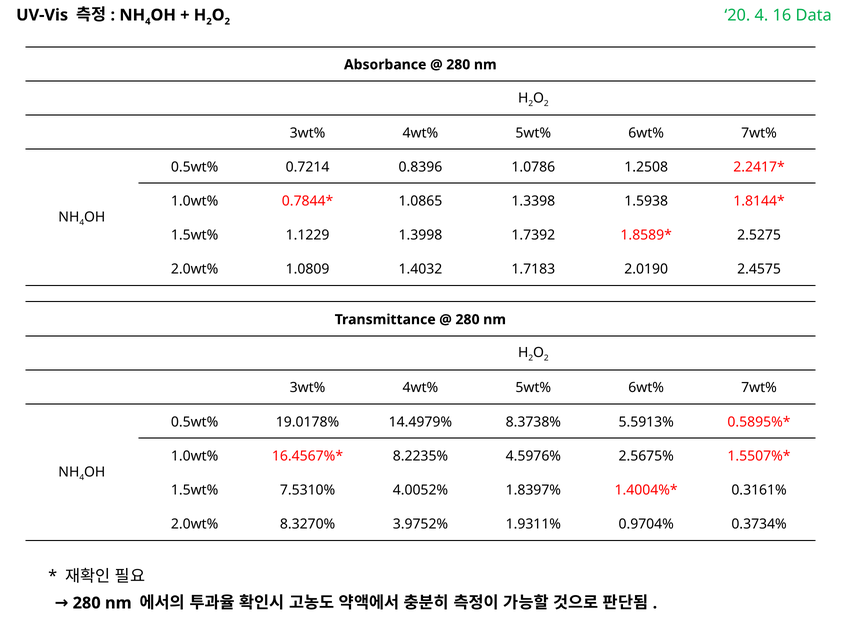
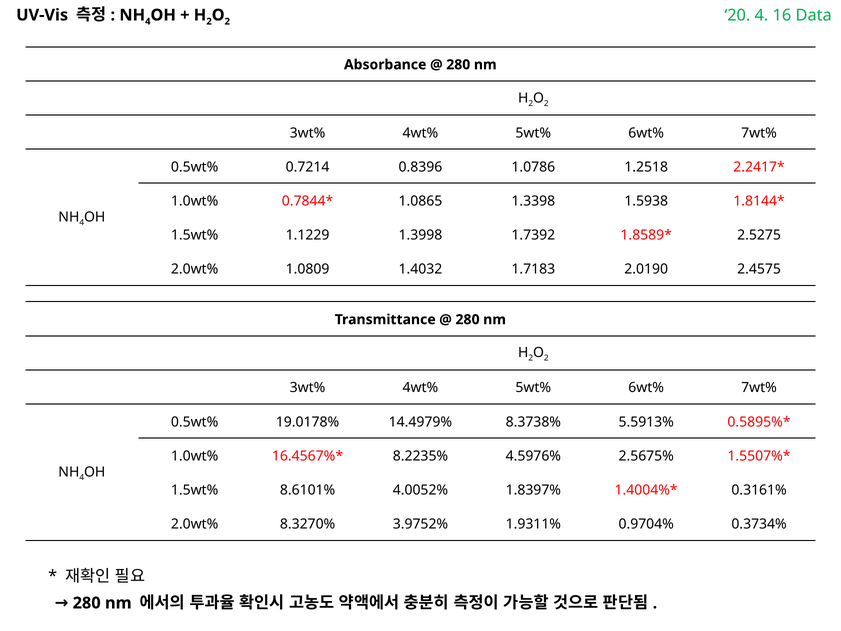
1.2508: 1.2508 -> 1.2518
7.5310%: 7.5310% -> 8.6101%
